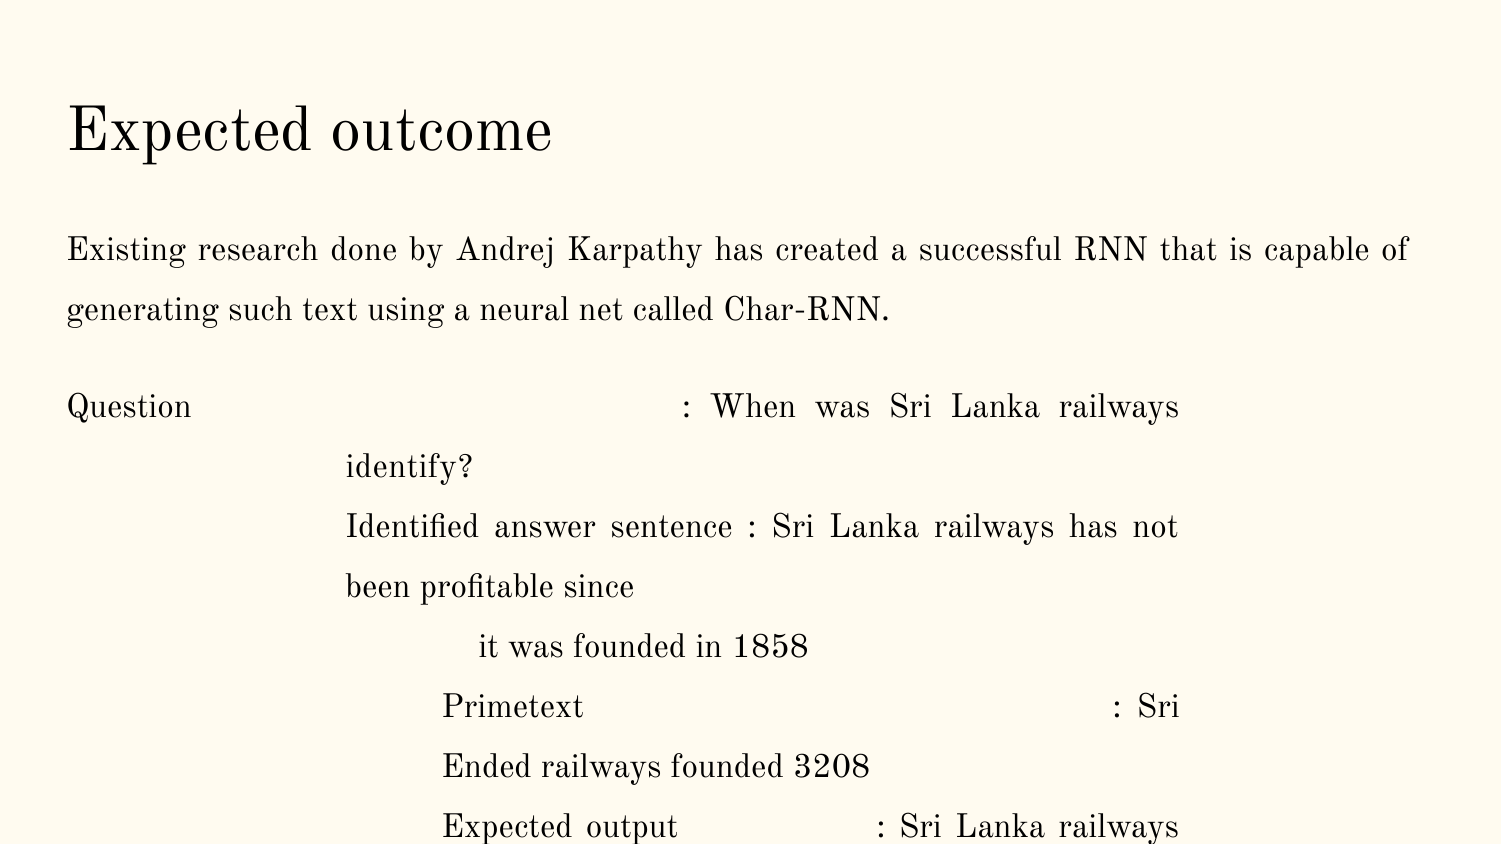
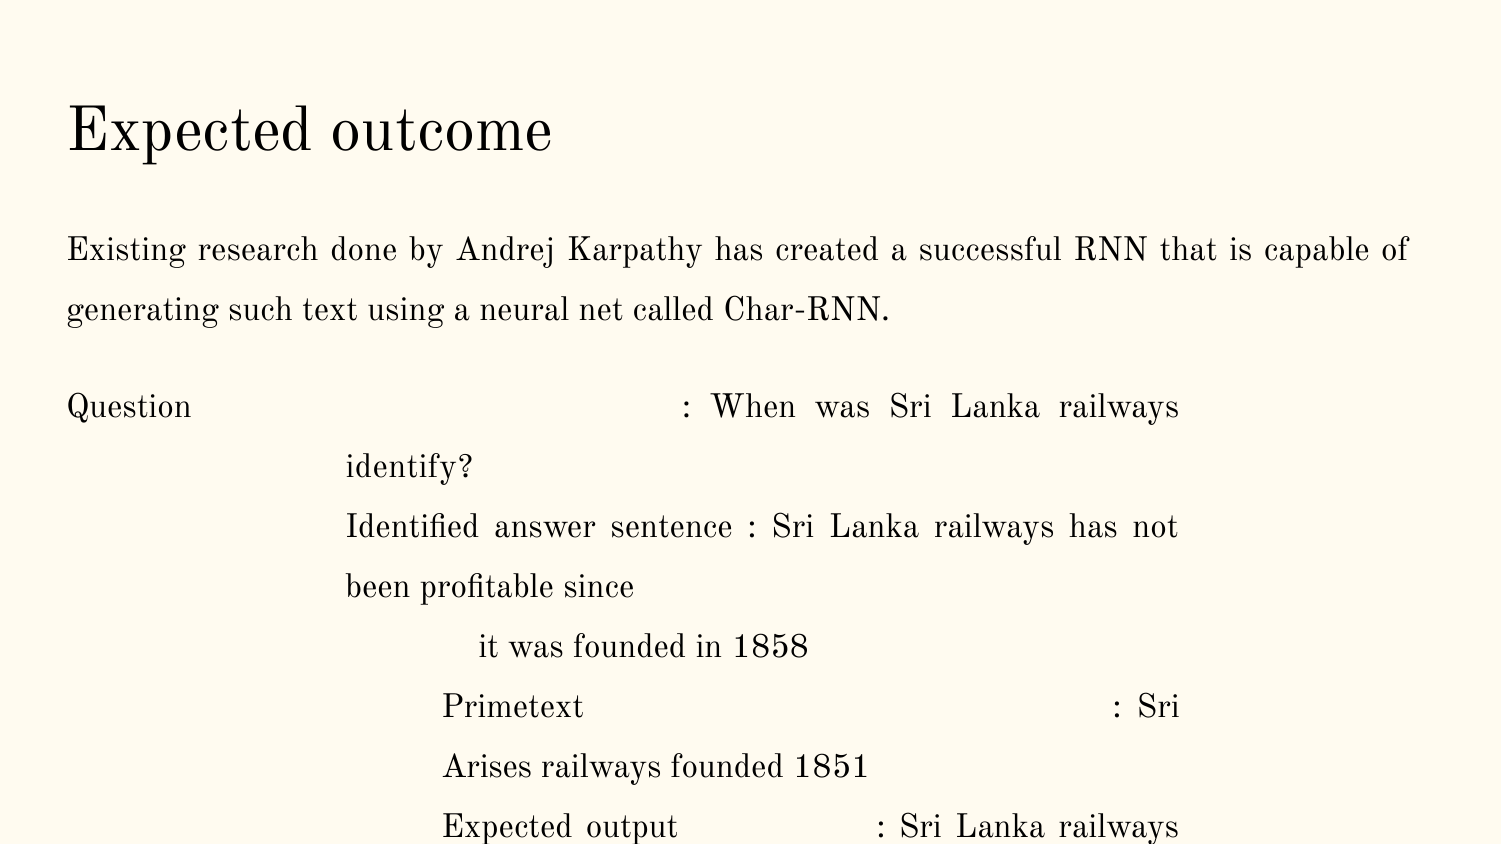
Ended: Ended -> Arises
3208: 3208 -> 1851
